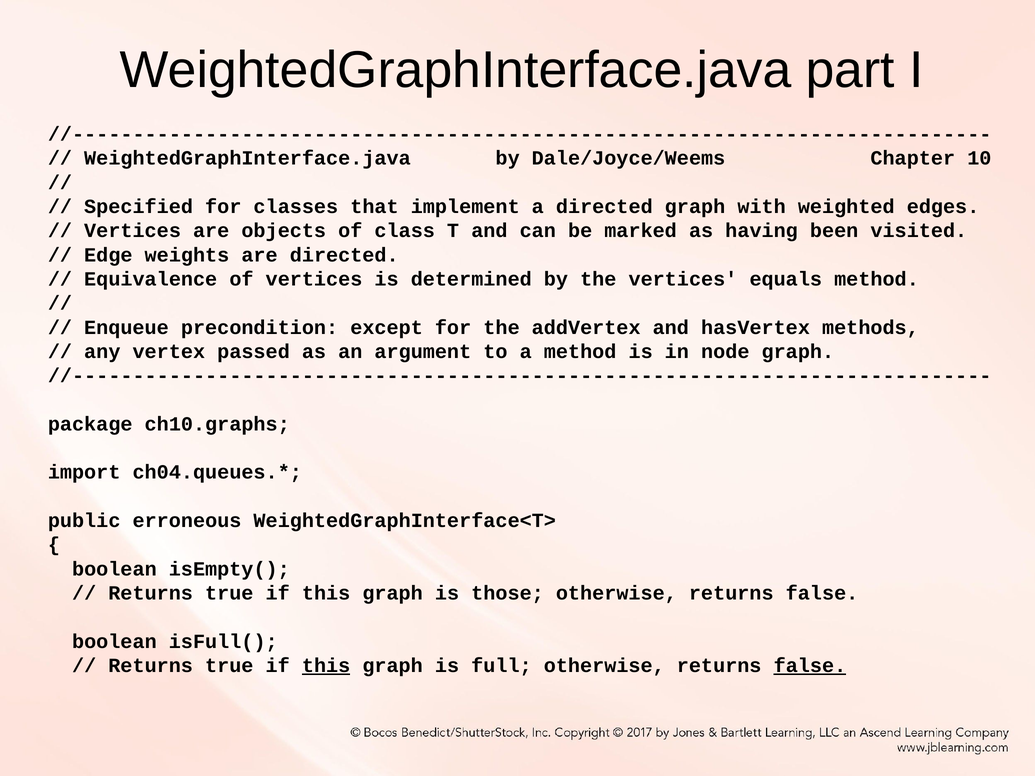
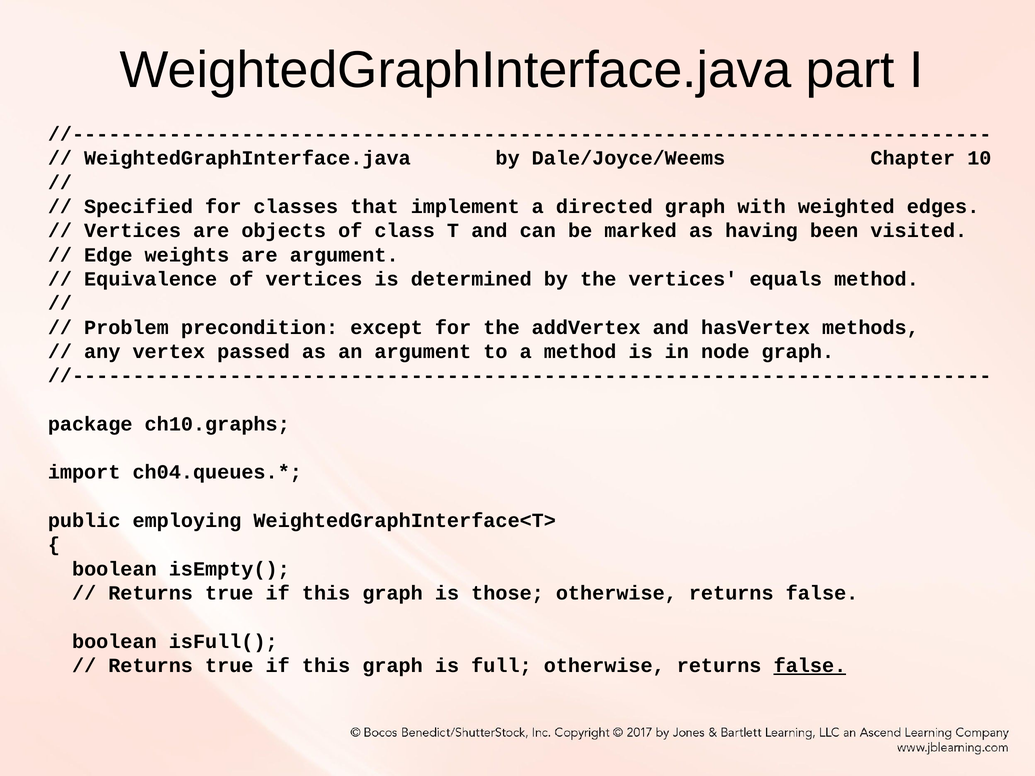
are directed: directed -> argument
Enqueue: Enqueue -> Problem
erroneous: erroneous -> employing
this at (326, 666) underline: present -> none
